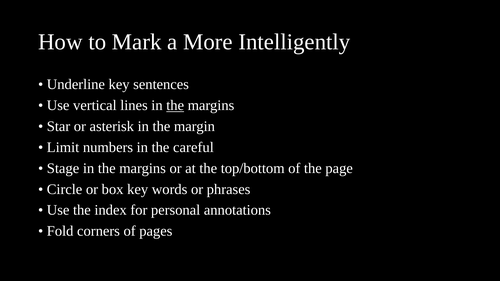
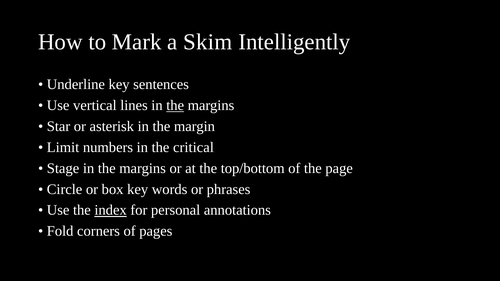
More: More -> Skim
careful: careful -> critical
index underline: none -> present
